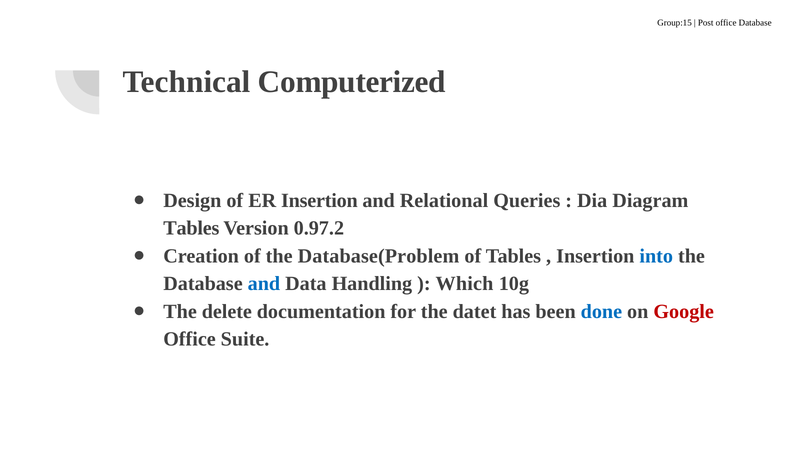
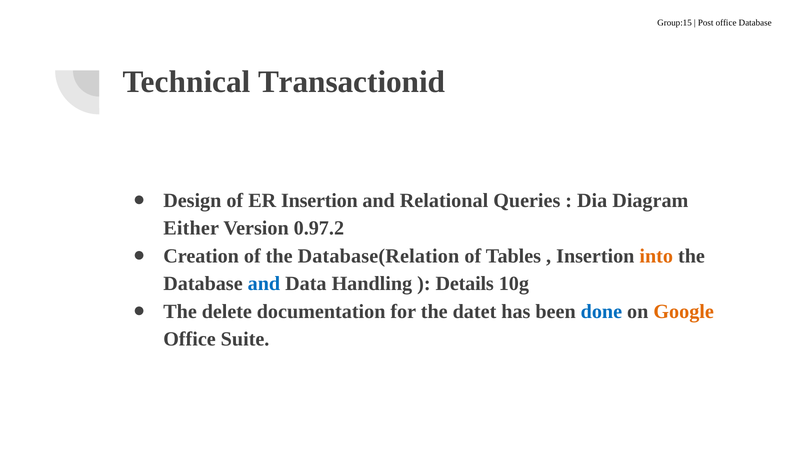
Computerized: Computerized -> Transactionid
Tables at (191, 228): Tables -> Either
Database(Problem: Database(Problem -> Database(Relation
into colour: blue -> orange
Which: Which -> Details
Google colour: red -> orange
